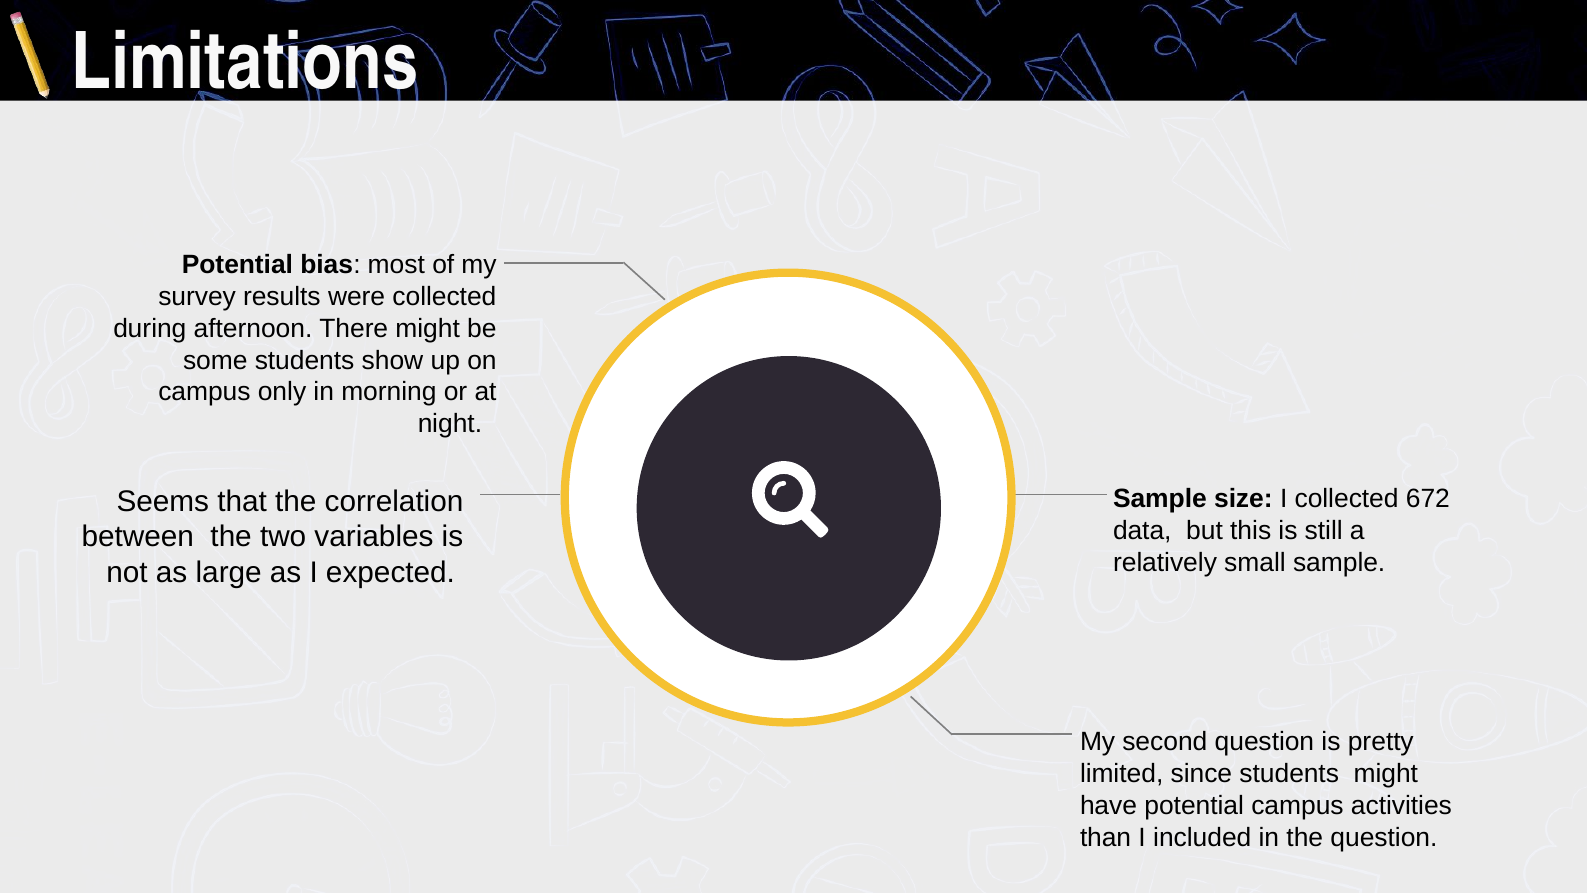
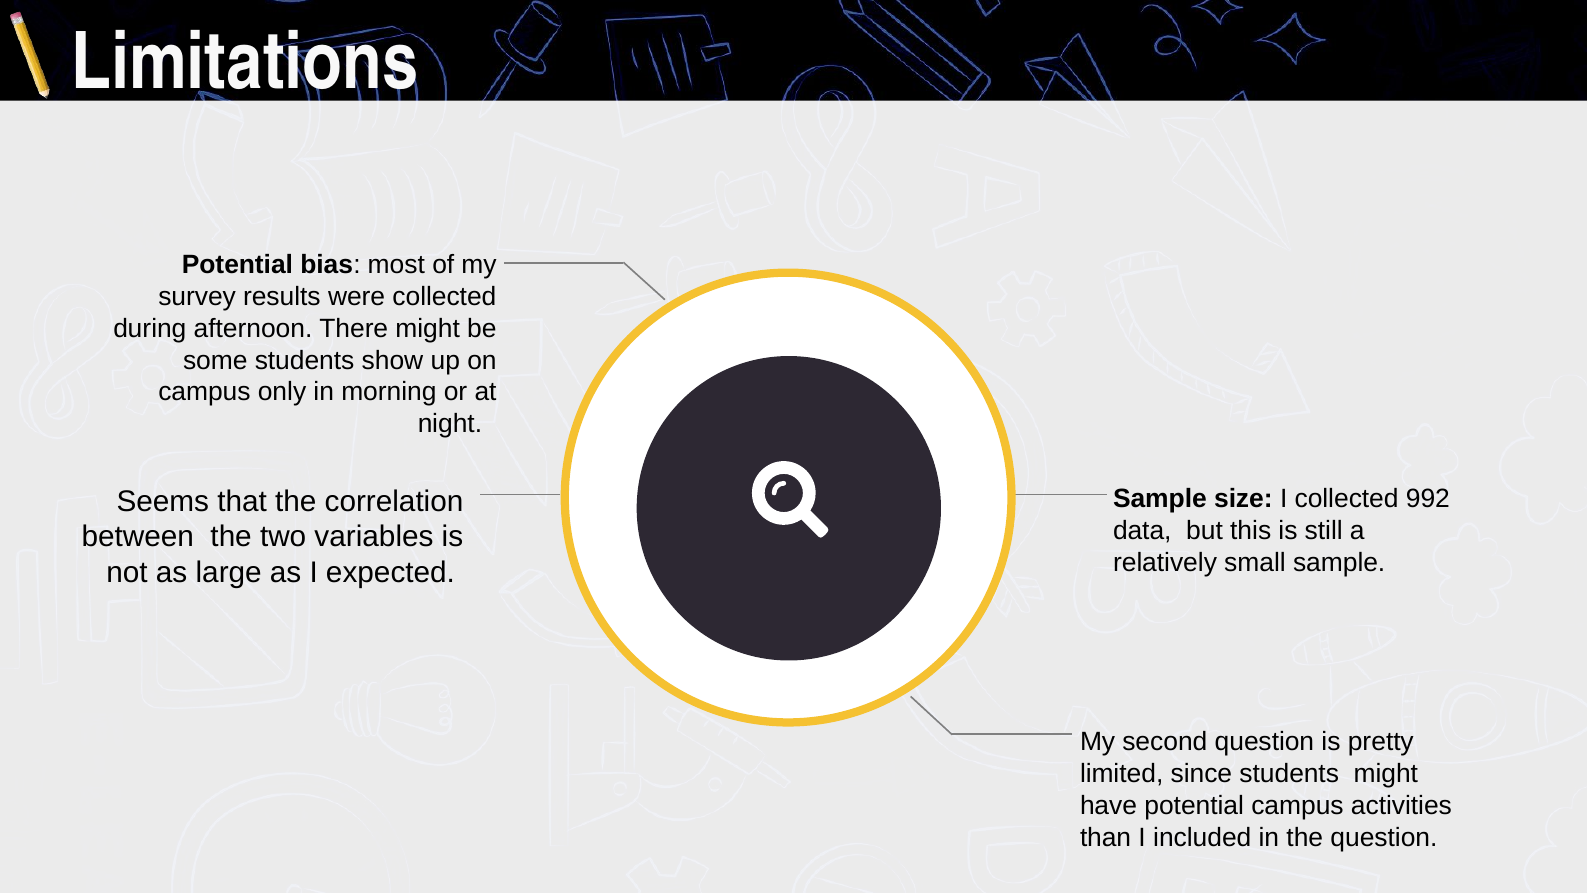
672: 672 -> 992
